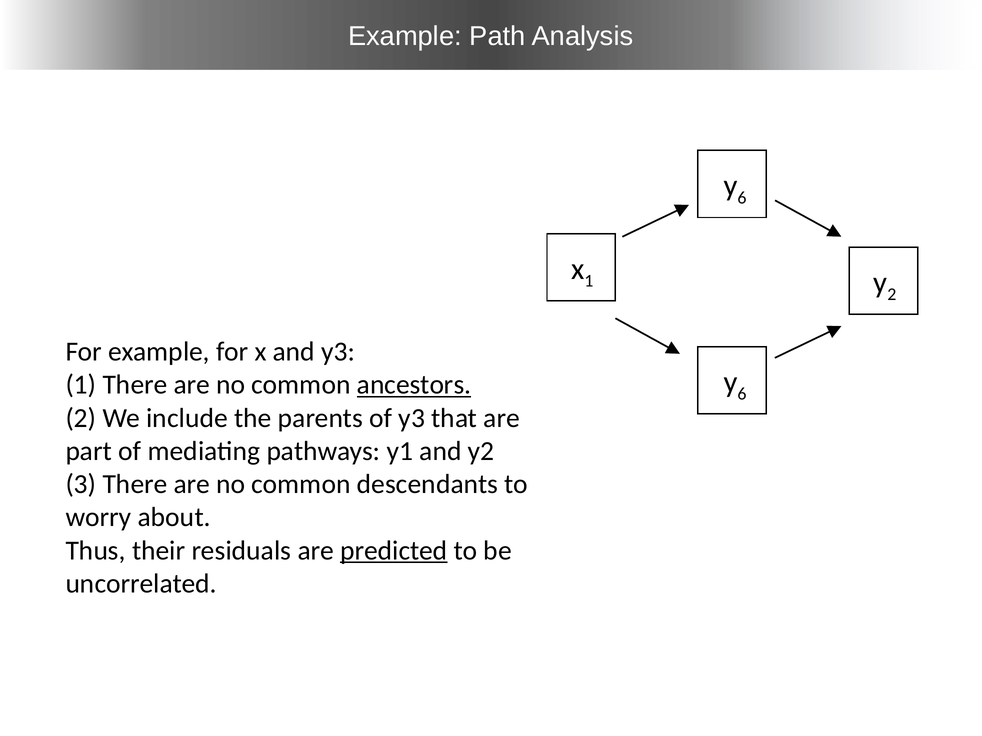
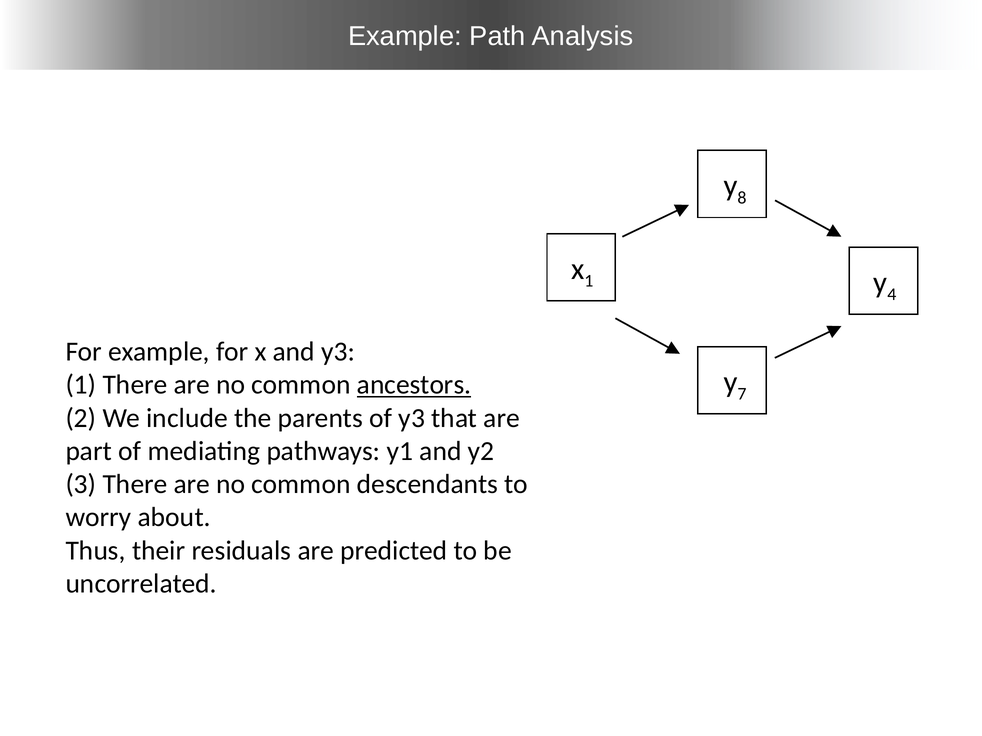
6 at (742, 198): 6 -> 8
2 at (892, 295): 2 -> 4
6 at (742, 394): 6 -> 7
predicted underline: present -> none
